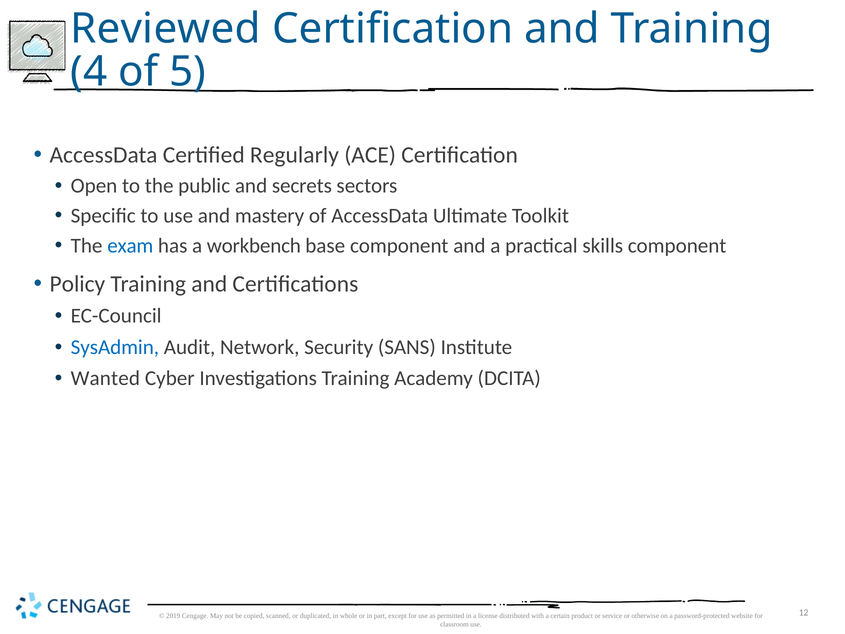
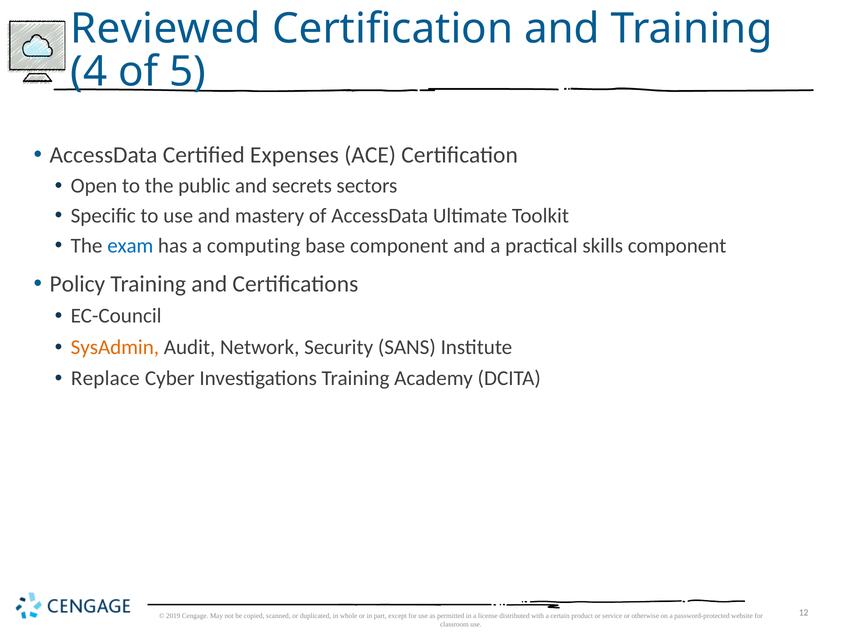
Regularly: Regularly -> Expenses
workbench: workbench -> computing
SysAdmin colour: blue -> orange
Wanted: Wanted -> Replace
